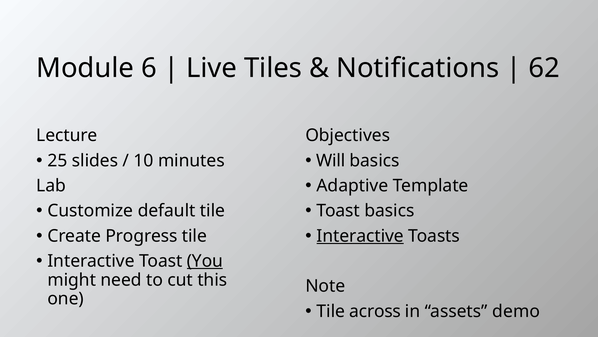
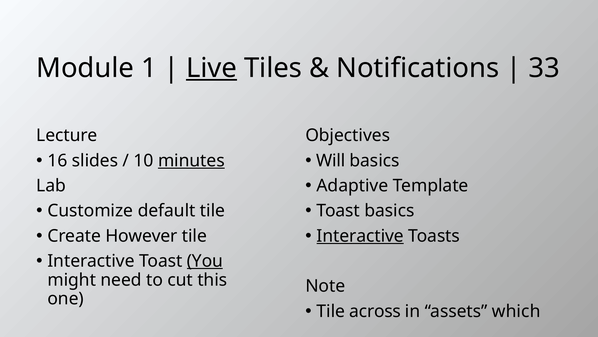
6: 6 -> 1
Live underline: none -> present
62: 62 -> 33
25: 25 -> 16
minutes underline: none -> present
Progress: Progress -> However
demo: demo -> which
